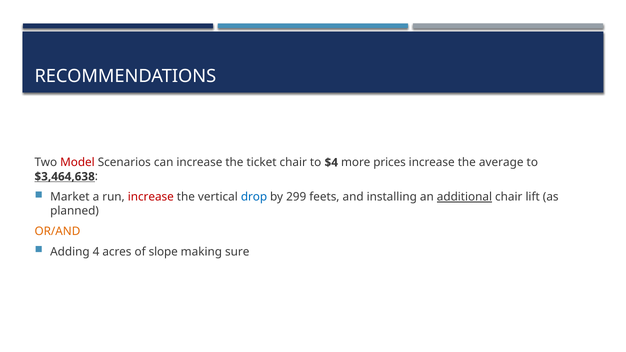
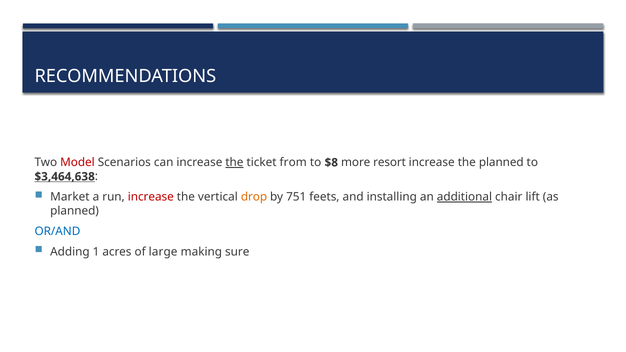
the at (234, 163) underline: none -> present
ticket chair: chair -> from
$4: $4 -> $8
prices: prices -> resort
the average: average -> planned
drop colour: blue -> orange
299: 299 -> 751
OR/AND colour: orange -> blue
4: 4 -> 1
slope: slope -> large
